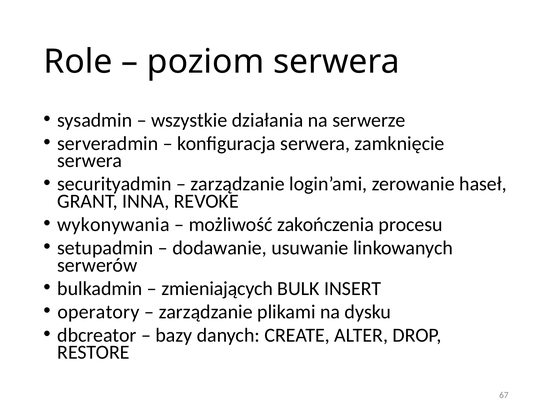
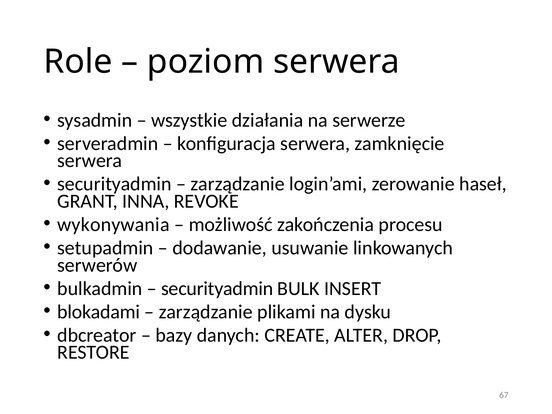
zmieniających at (217, 289): zmieniających -> securityadmin
operatory: operatory -> blokadami
